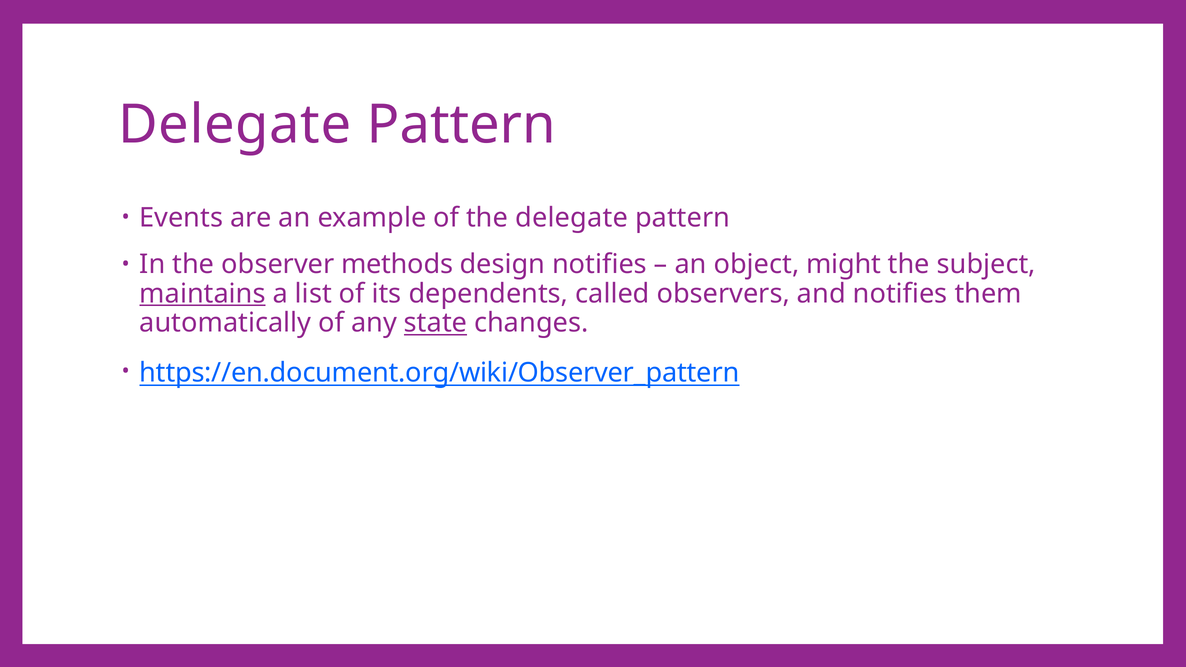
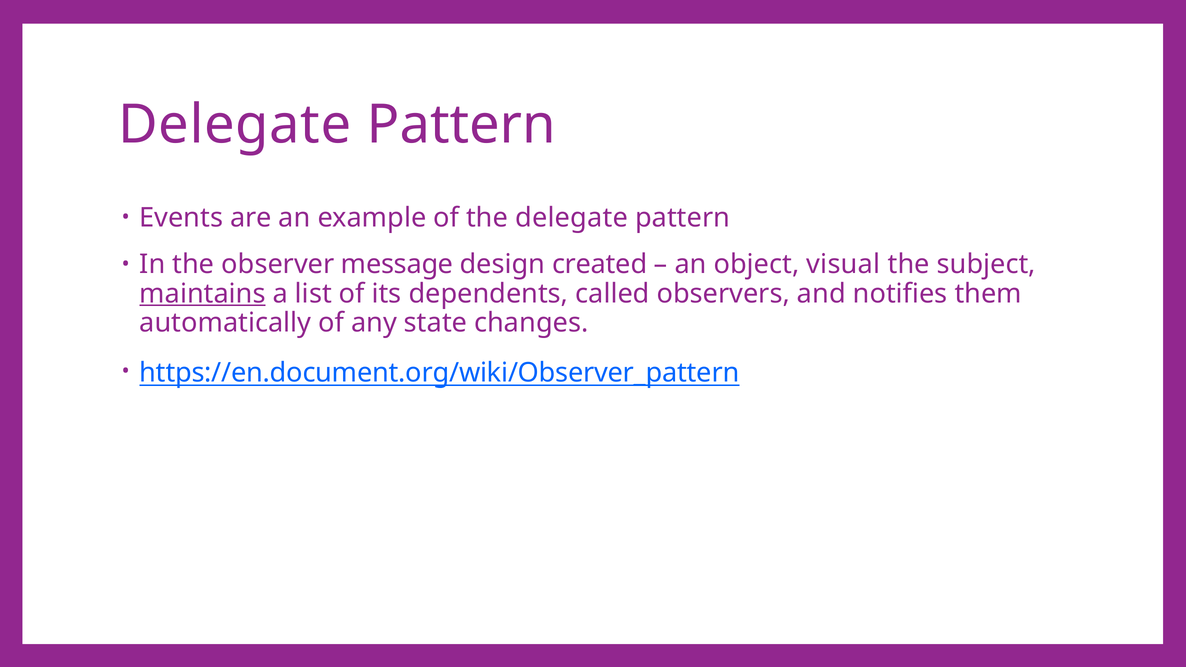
methods: methods -> message
design notifies: notifies -> created
might: might -> visual
state underline: present -> none
